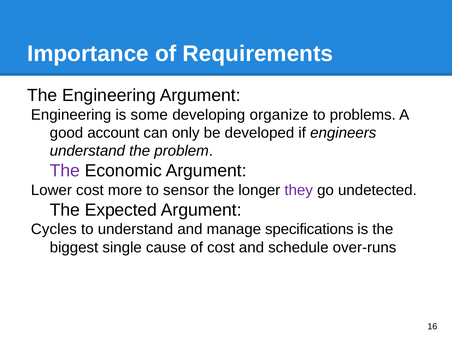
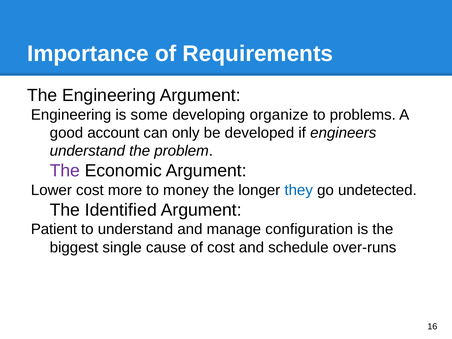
sensor: sensor -> money
they colour: purple -> blue
Expected: Expected -> Identified
Cycles: Cycles -> Patient
specifications: specifications -> configuration
